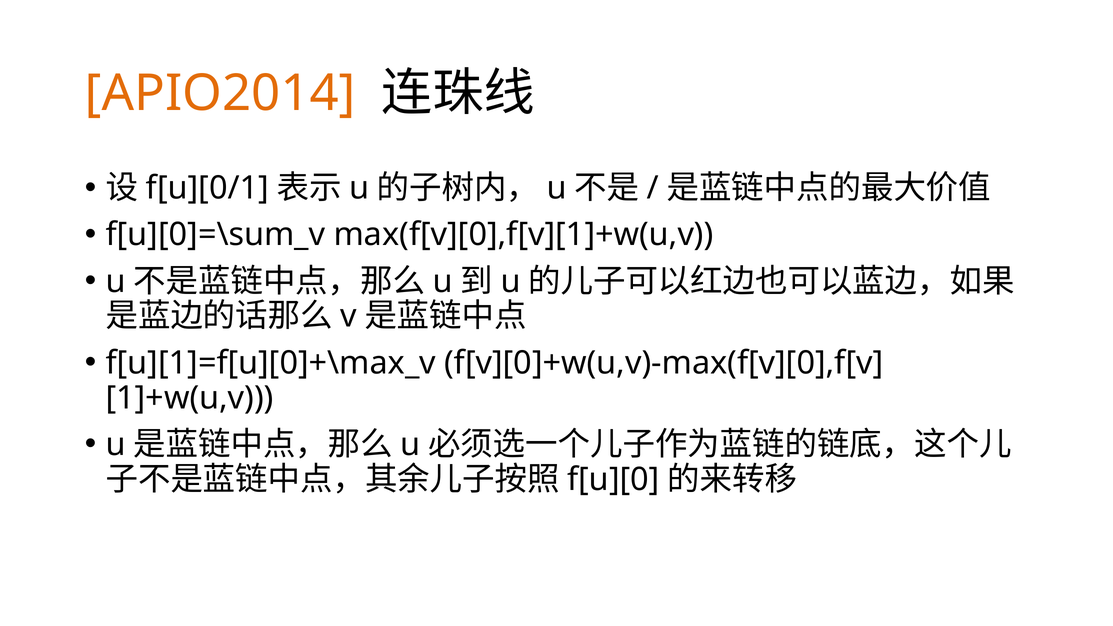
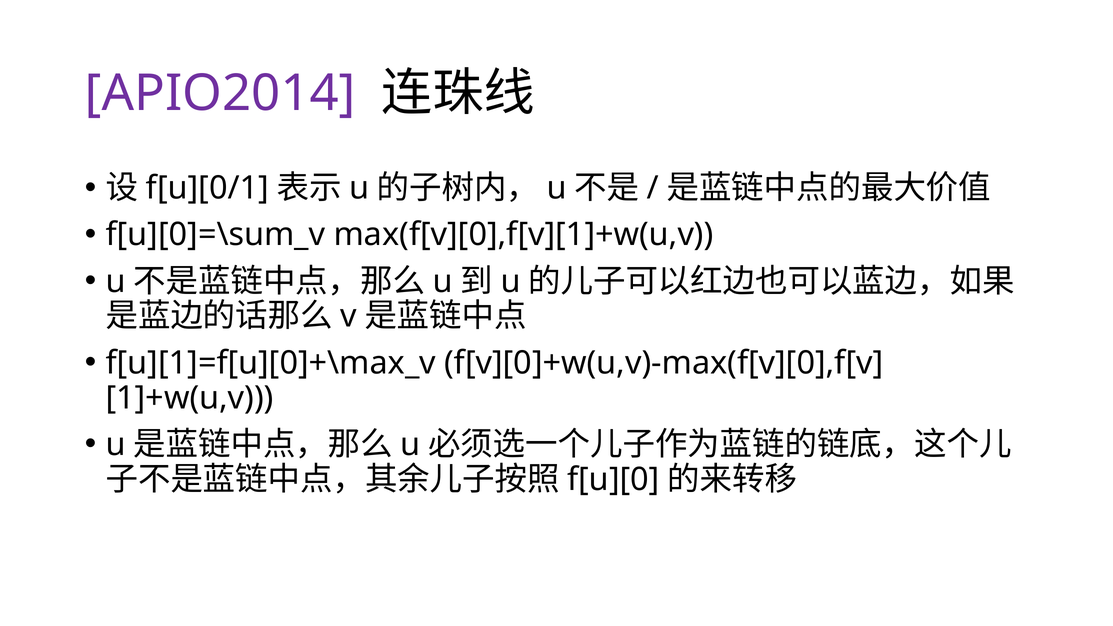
APIO2014 colour: orange -> purple
